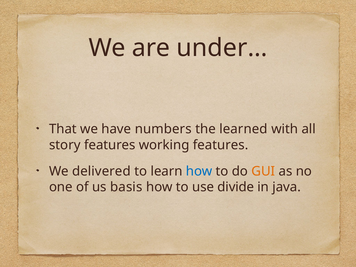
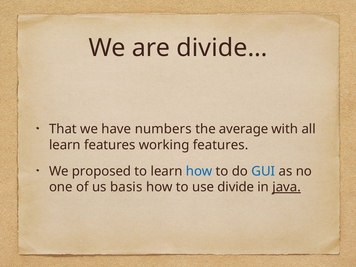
under…: under… -> divide…
learned: learned -> average
story at (65, 145): story -> learn
delivered: delivered -> proposed
GUI colour: orange -> blue
java underline: none -> present
